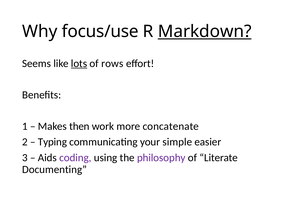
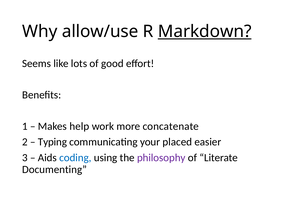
focus/use: focus/use -> allow/use
lots underline: present -> none
rows: rows -> good
then: then -> help
simple: simple -> placed
coding colour: purple -> blue
